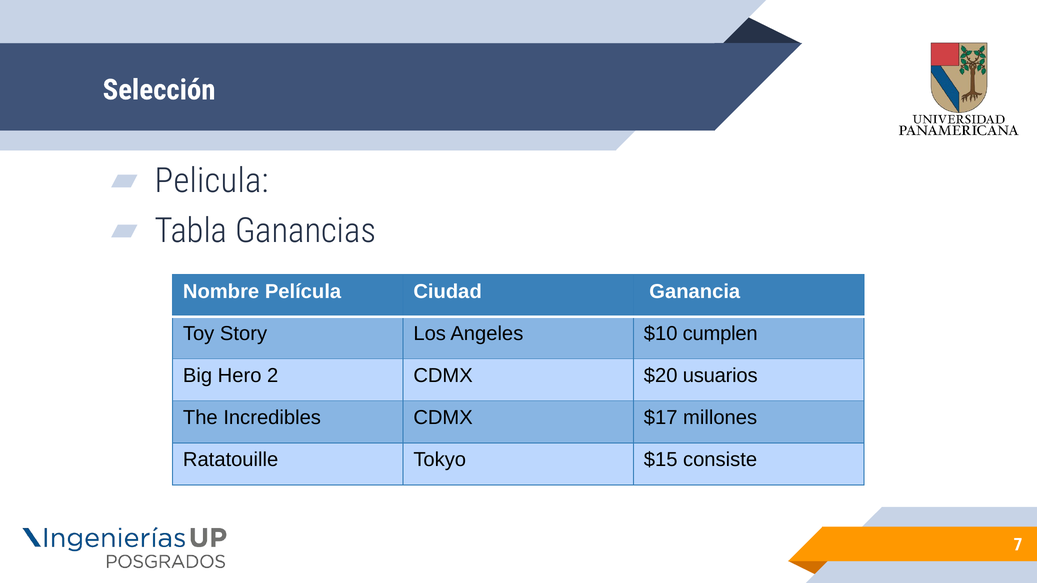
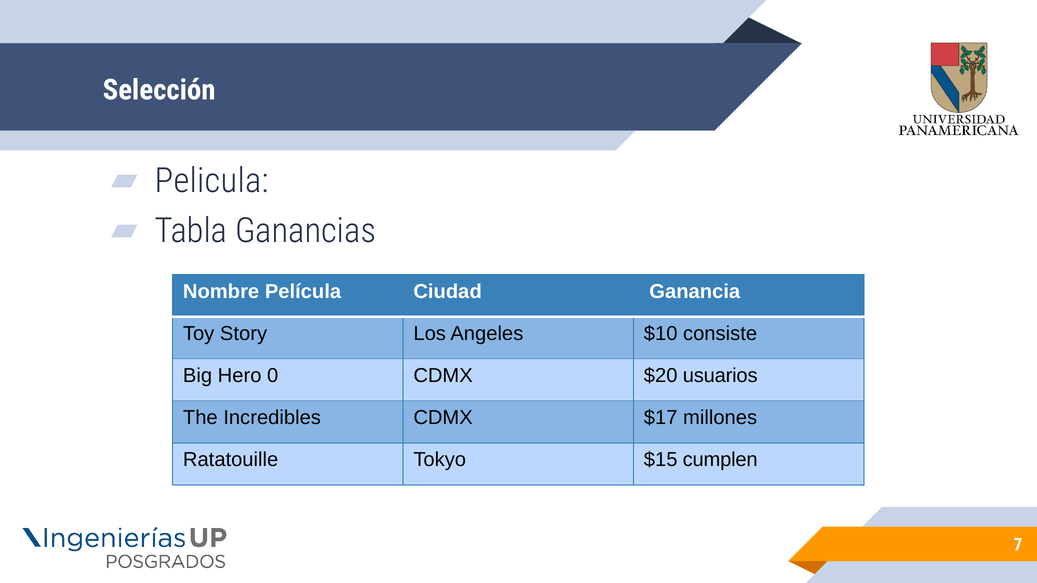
cumplen: cumplen -> consiste
2: 2 -> 0
consiste: consiste -> cumplen
